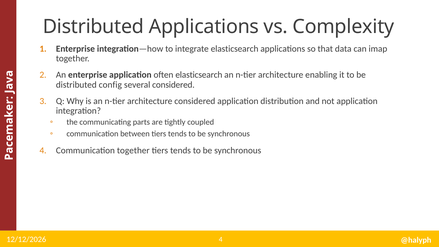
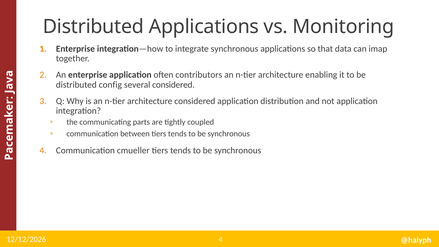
Complexity: Complexity -> Monitoring
integrate elasticsearch: elasticsearch -> synchronous
often elasticsearch: elasticsearch -> contributors
Communication together: together -> cmueller
